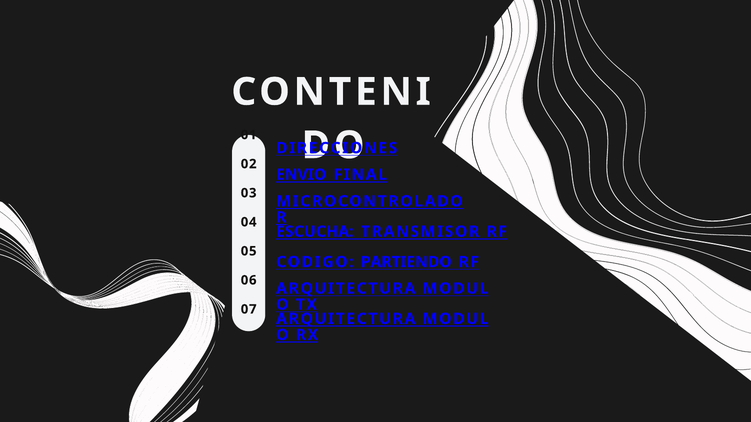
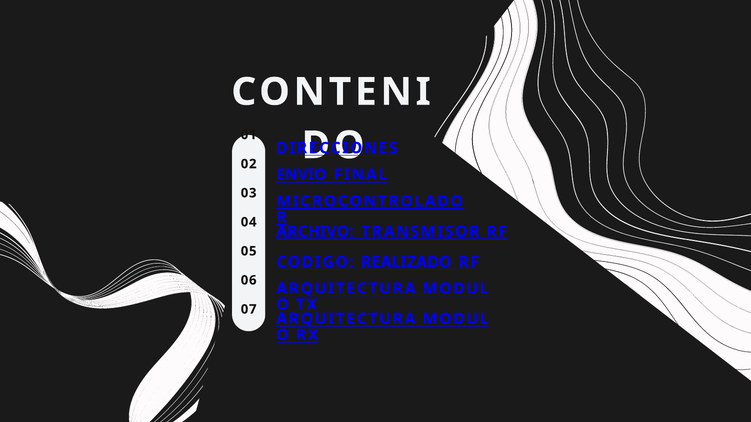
ESCUCHA: ESCUCHA -> ARCHIVO
PARTIENDO: PARTIENDO -> REALIZADO
